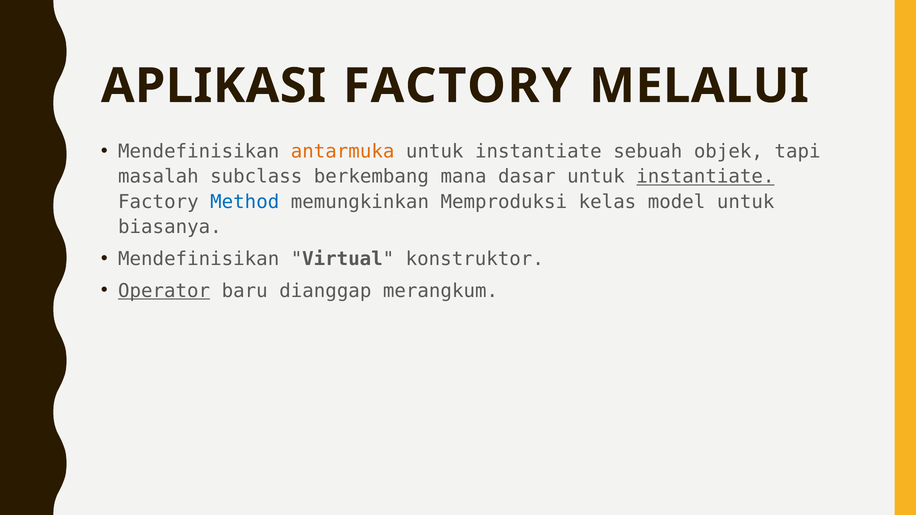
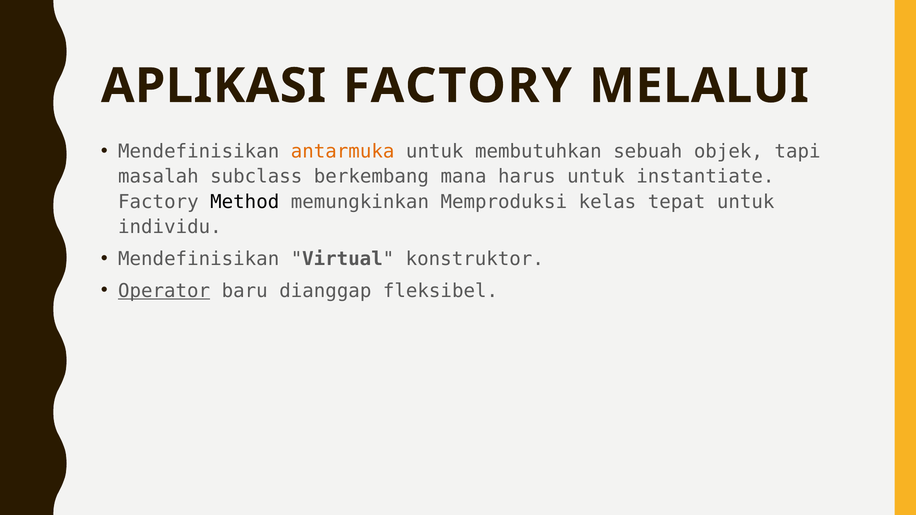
instantiate at (538, 152): instantiate -> membutuhkan
dasar: dasar -> harus
instantiate at (705, 177) underline: present -> none
Method colour: blue -> black
model: model -> tepat
biasanya: biasanya -> individu
merangkum: merangkum -> fleksibel
